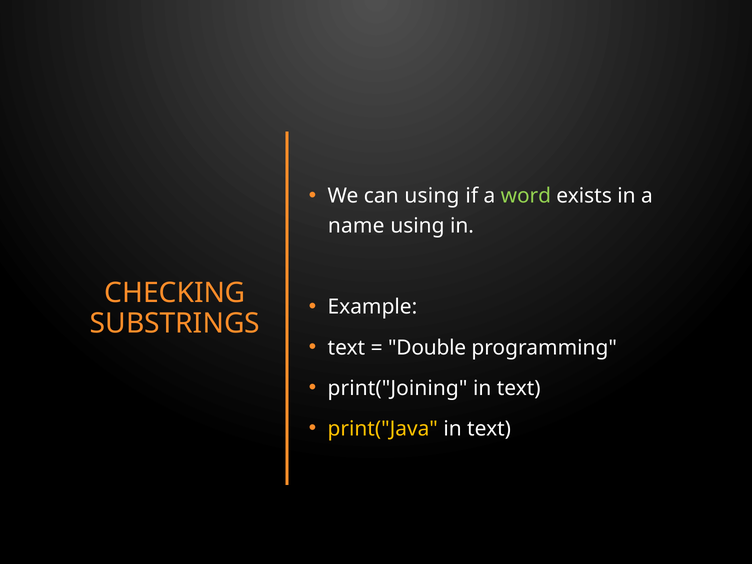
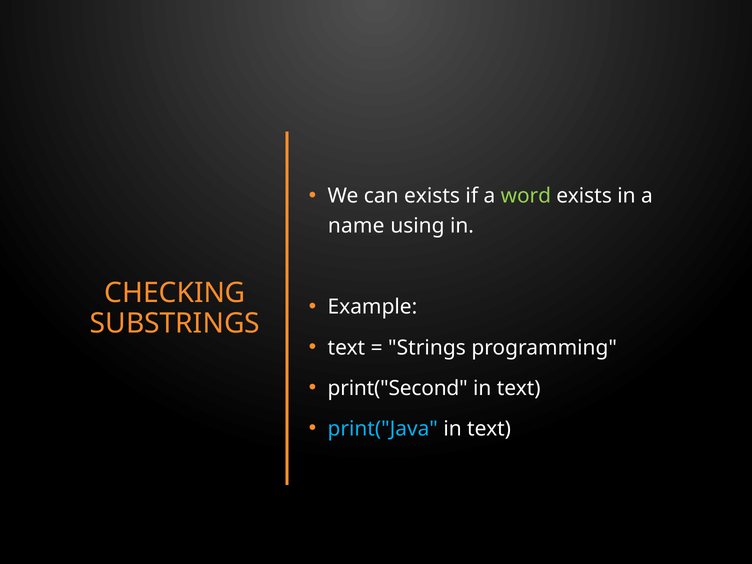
can using: using -> exists
Double: Double -> Strings
print("Joining: print("Joining -> print("Second
print("Java colour: yellow -> light blue
